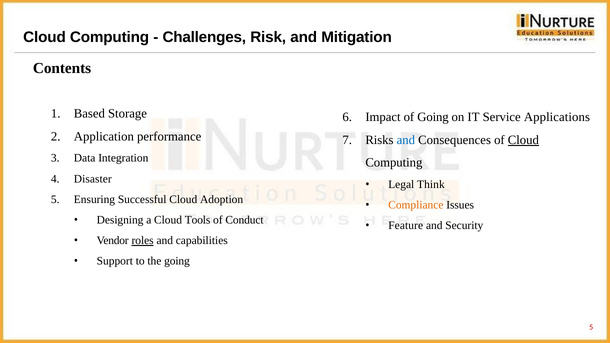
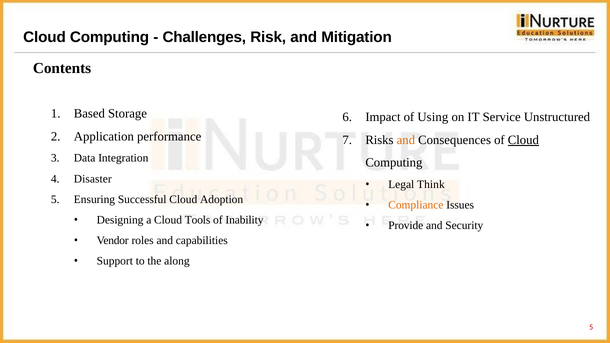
of Going: Going -> Using
Applications: Applications -> Unstructured
and at (406, 140) colour: blue -> orange
Conduct: Conduct -> Inability
Feature: Feature -> Provide
roles underline: present -> none
the going: going -> along
